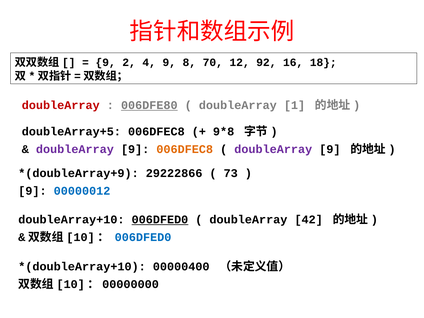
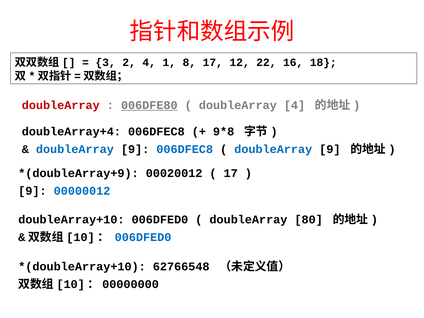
9 at (106, 63): 9 -> 3
4 9: 9 -> 1
8 70: 70 -> 17
92: 92 -> 22
doubleArray 1: 1 -> 4
doubleArray+5: doubleArray+5 -> doubleArray+4
doubleArray at (75, 149) colour: purple -> blue
006DFEC8 at (185, 149) colour: orange -> blue
doubleArray at (273, 149) colour: purple -> blue
29222866: 29222866 -> 00020012
73 at (231, 173): 73 -> 17
006DFED0 at (160, 220) underline: present -> none
42: 42 -> 80
00000400: 00000400 -> 62766548
